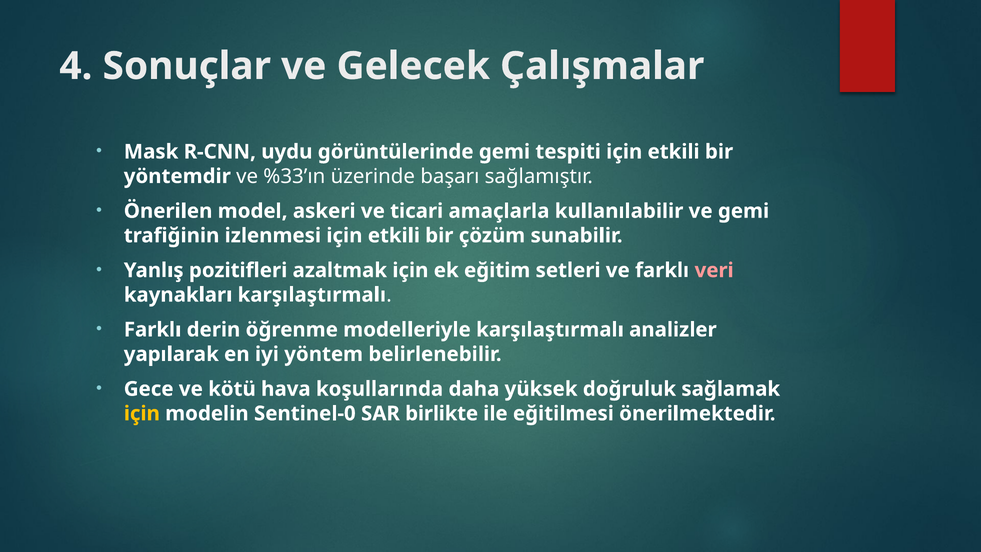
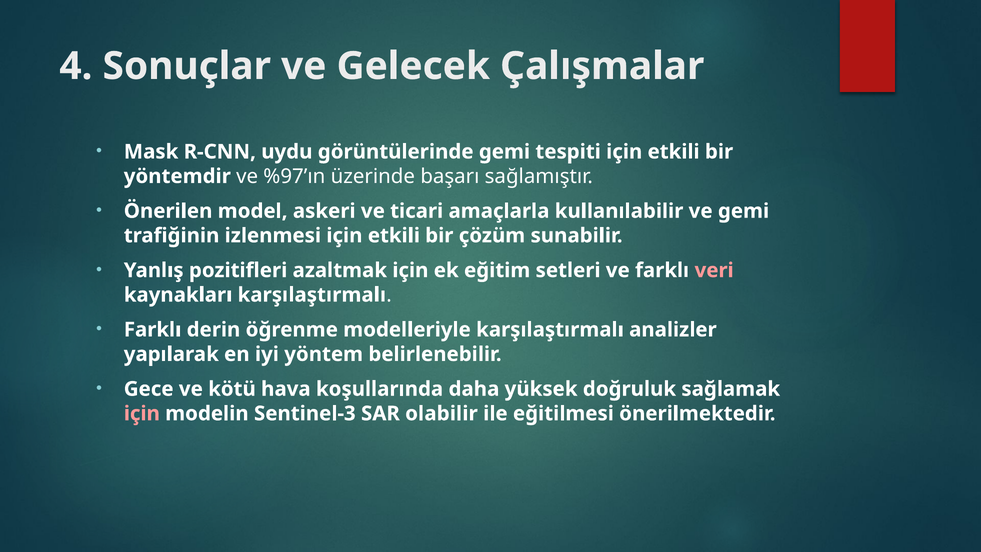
%33’ın: %33’ın -> %97’ın
için at (142, 413) colour: yellow -> pink
Sentinel-0: Sentinel-0 -> Sentinel-3
birlikte: birlikte -> olabilir
